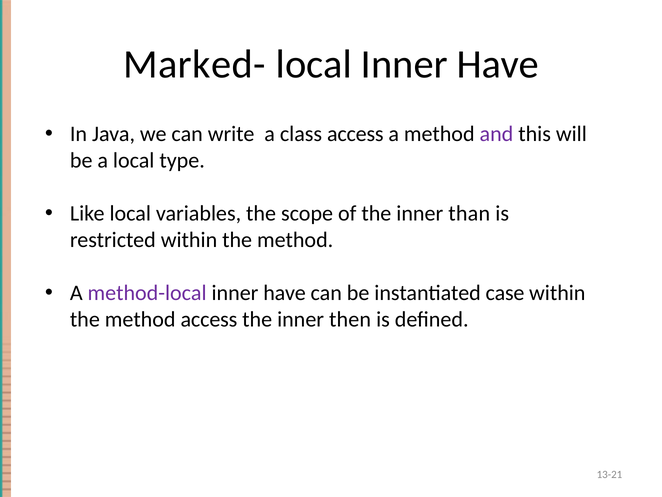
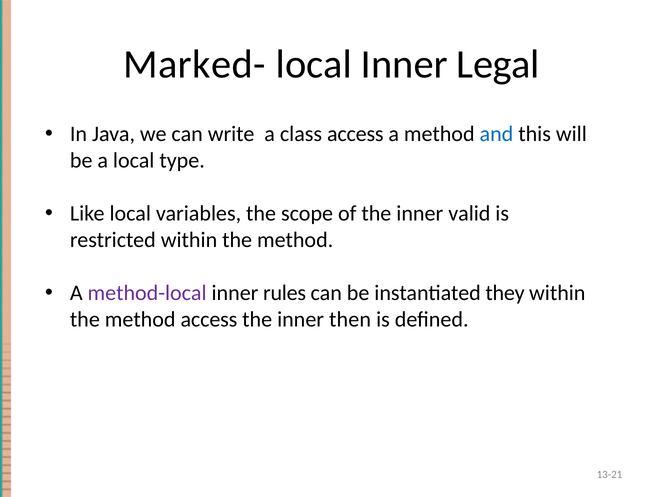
local Inner Have: Have -> Legal
and colour: purple -> blue
than: than -> valid
have at (285, 293): have -> rules
case: case -> they
